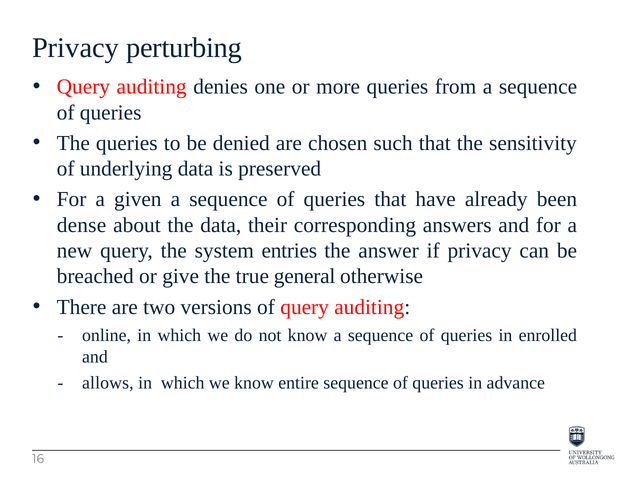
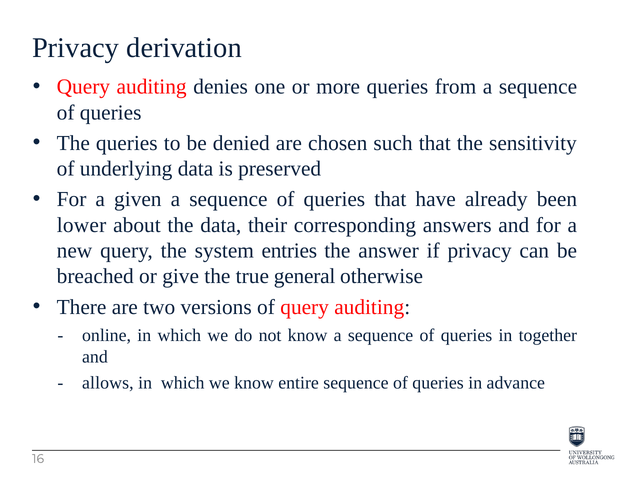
perturbing: perturbing -> derivation
dense: dense -> lower
enrolled: enrolled -> together
